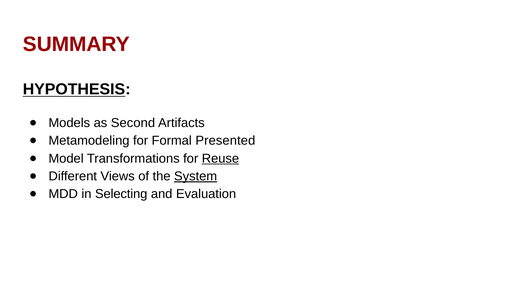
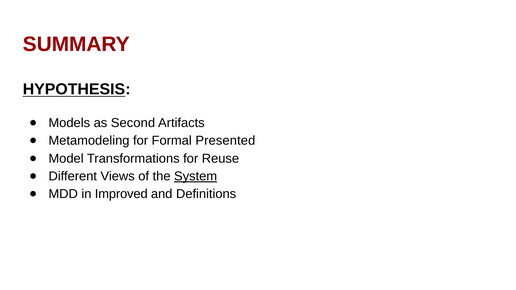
Reuse underline: present -> none
Selecting: Selecting -> Improved
Evaluation: Evaluation -> Definitions
